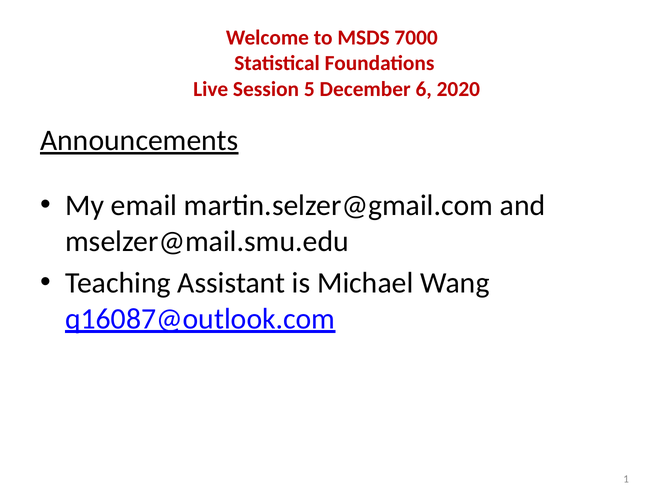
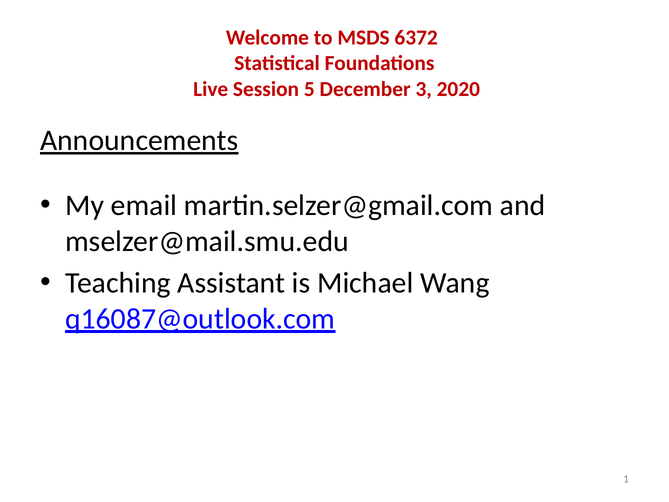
7000: 7000 -> 6372
6: 6 -> 3
